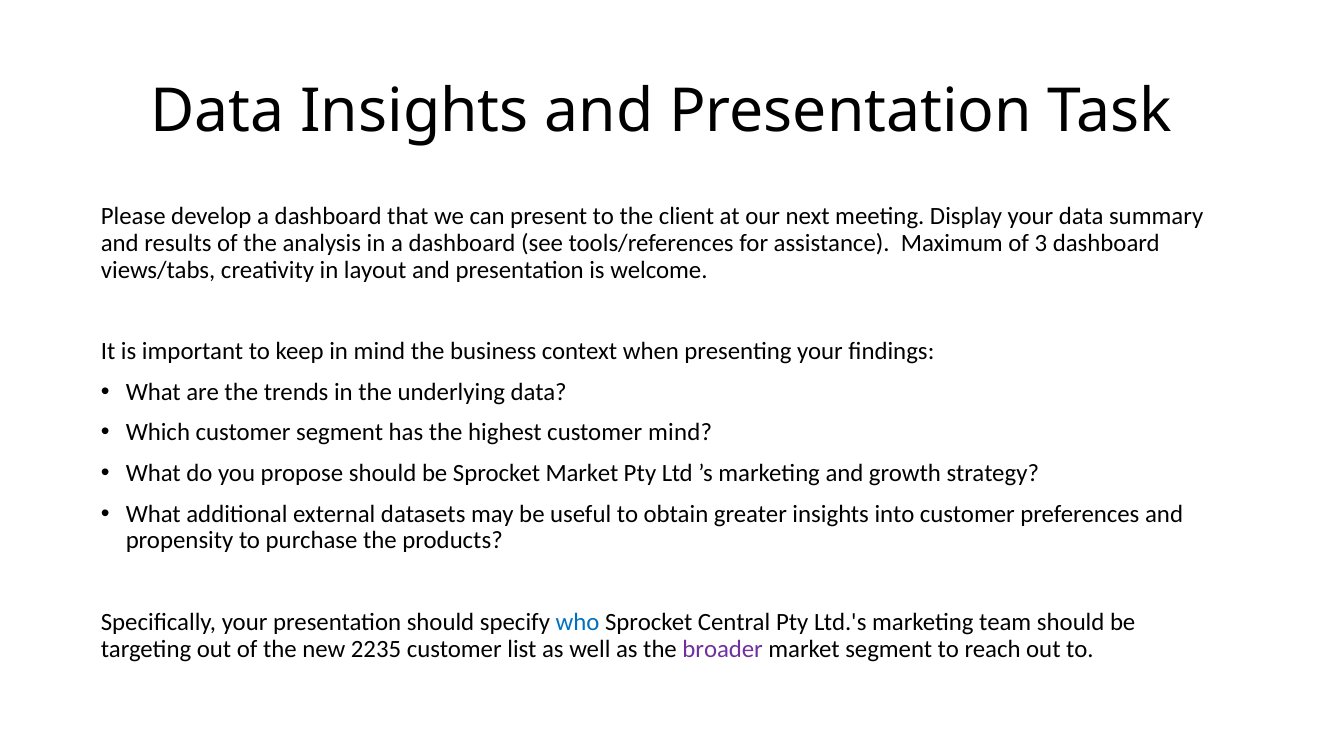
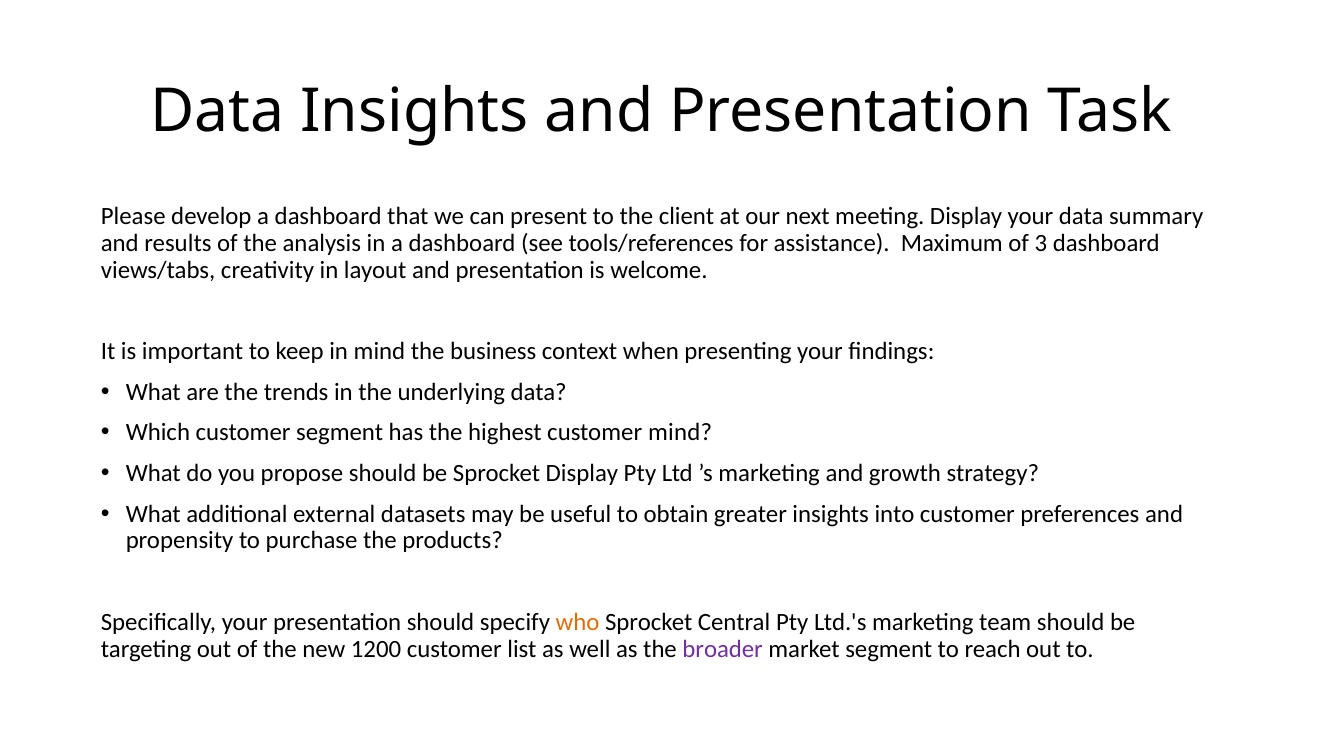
Sprocket Market: Market -> Display
who colour: blue -> orange
2235: 2235 -> 1200
